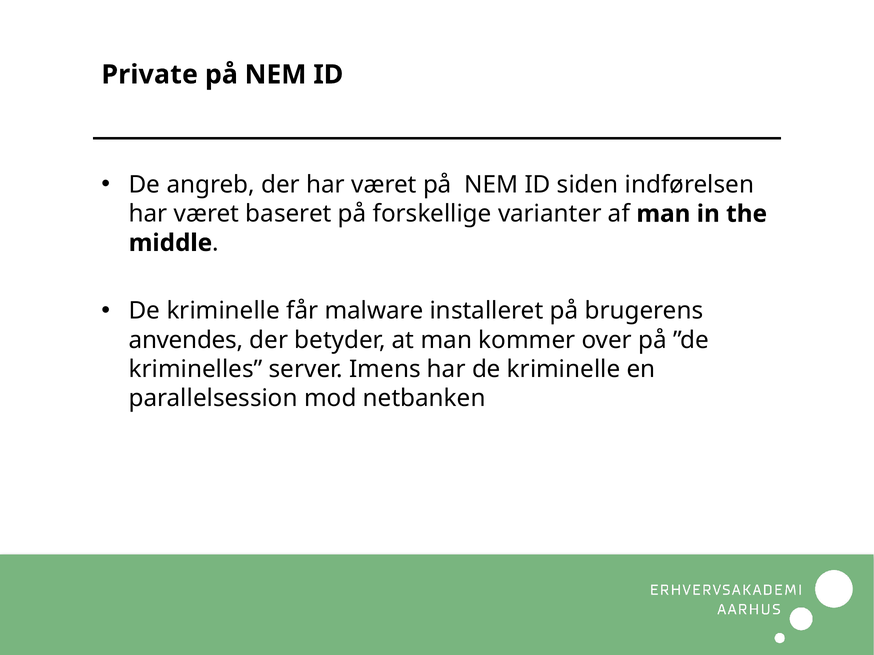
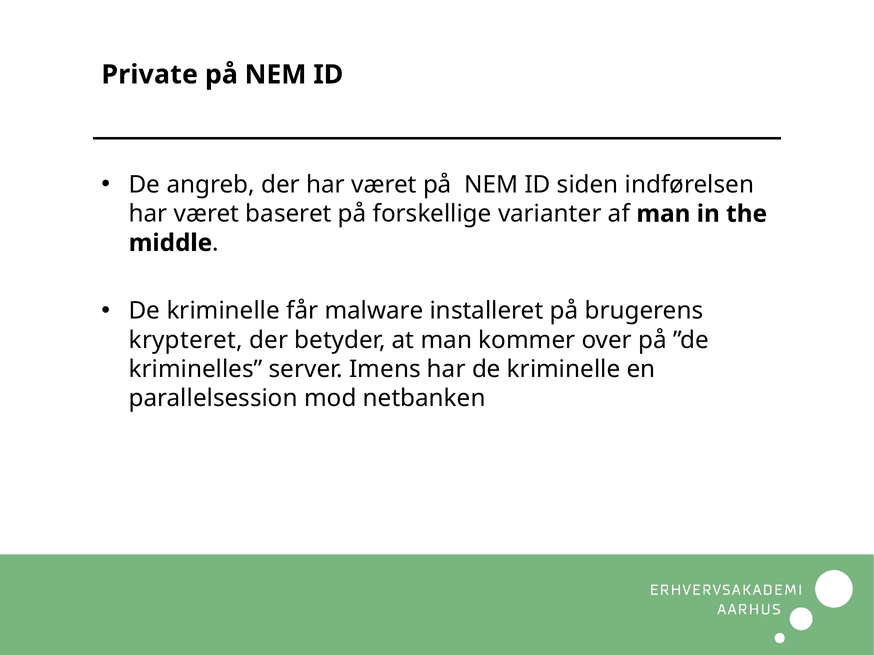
anvendes: anvendes -> krypteret
